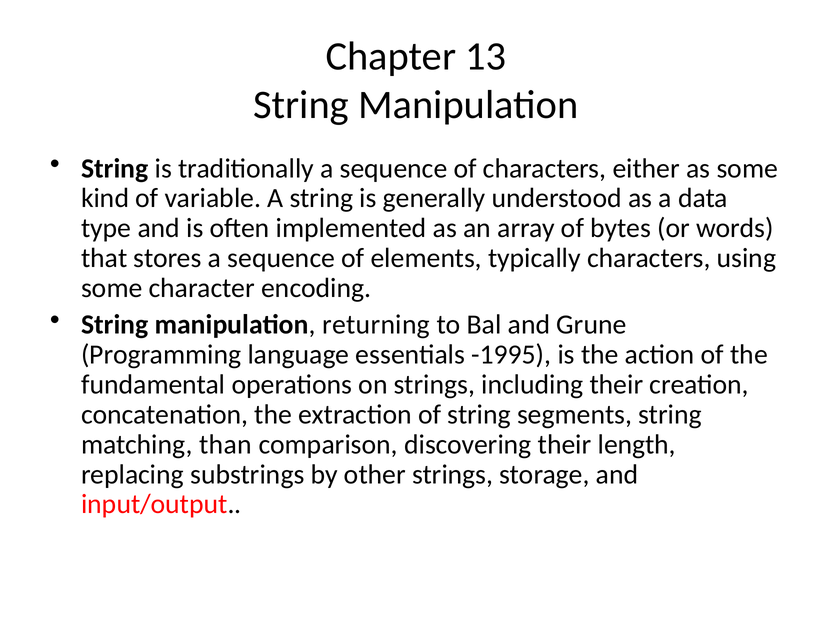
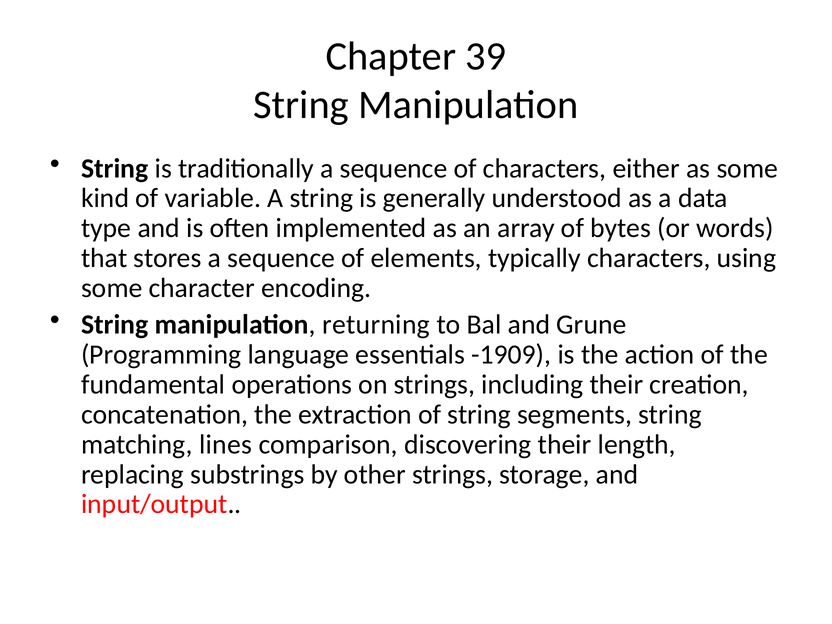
13: 13 -> 39
-1995: -1995 -> -1909
than: than -> lines
